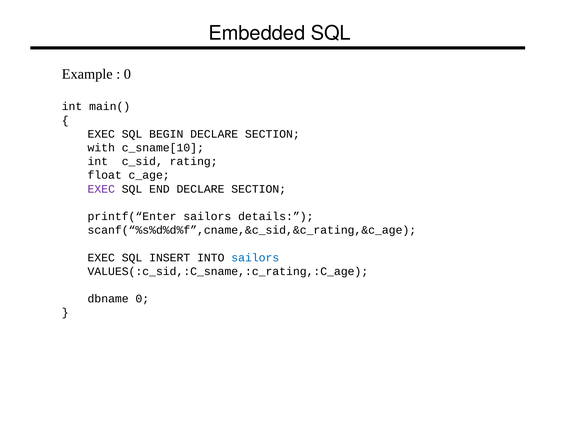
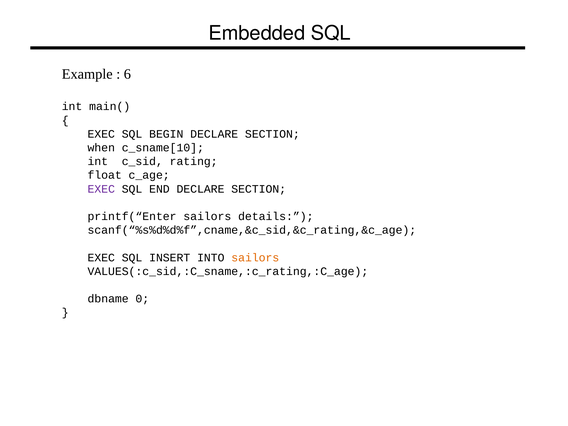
0 at (127, 74): 0 -> 6
with: with -> when
sailors at (255, 258) colour: blue -> orange
